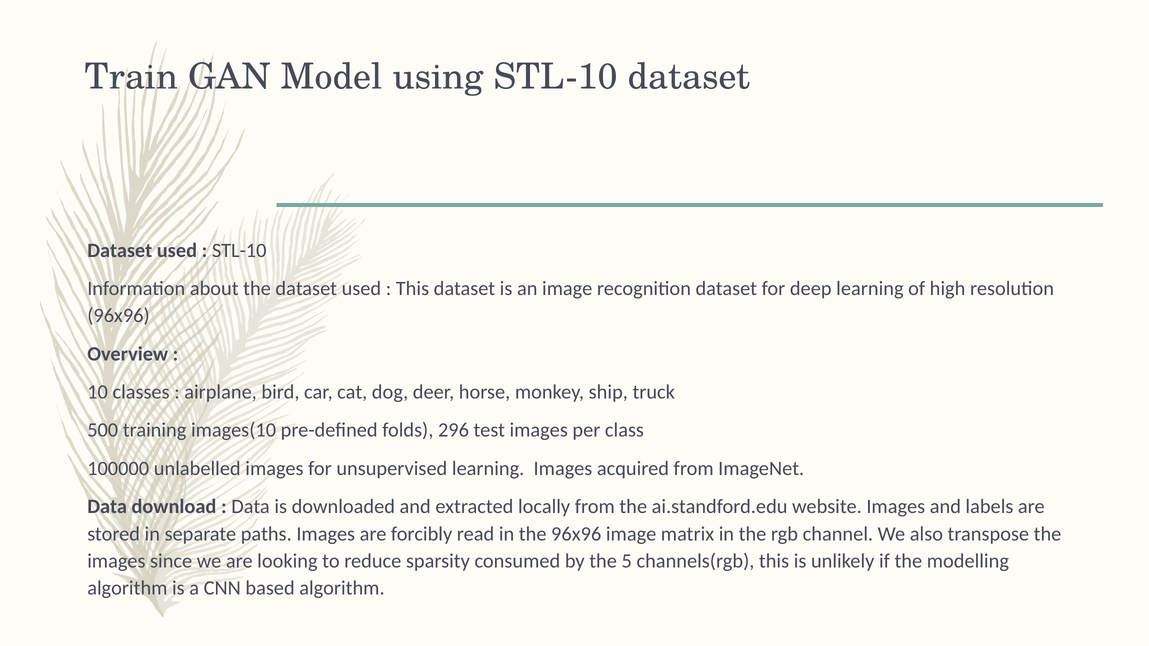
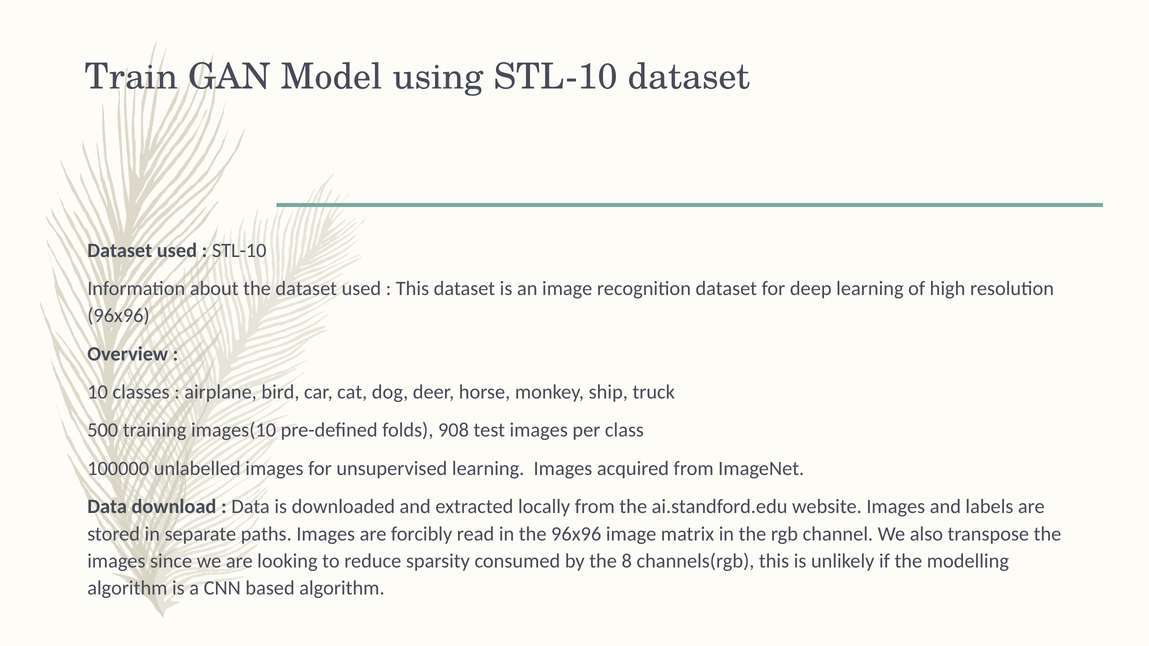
296: 296 -> 908
5: 5 -> 8
